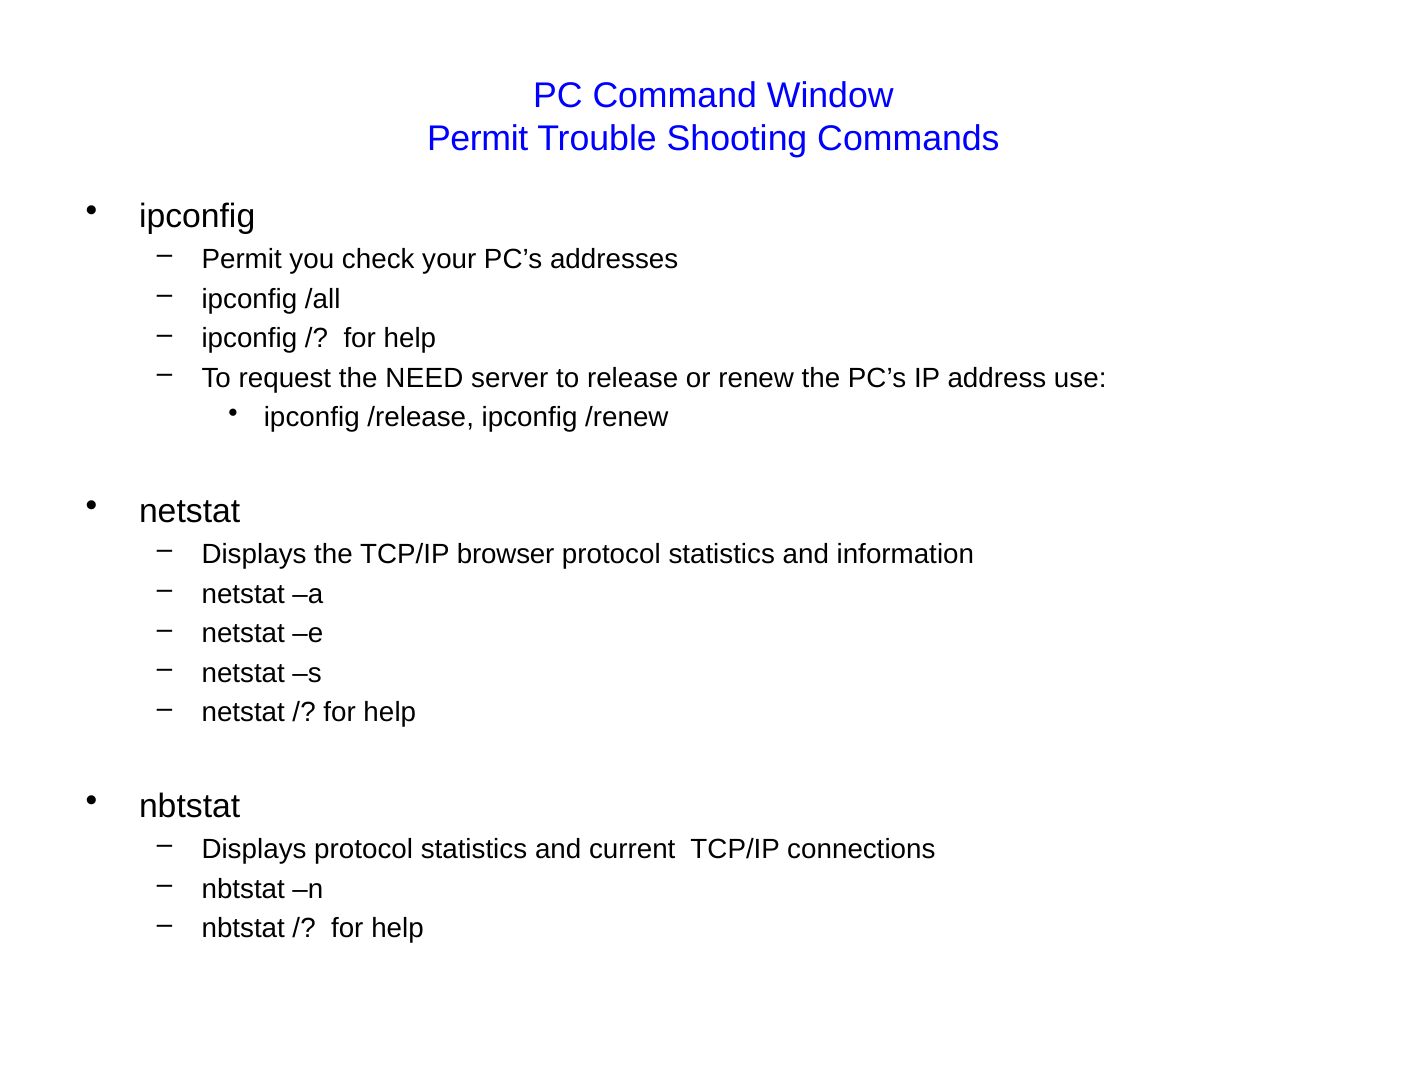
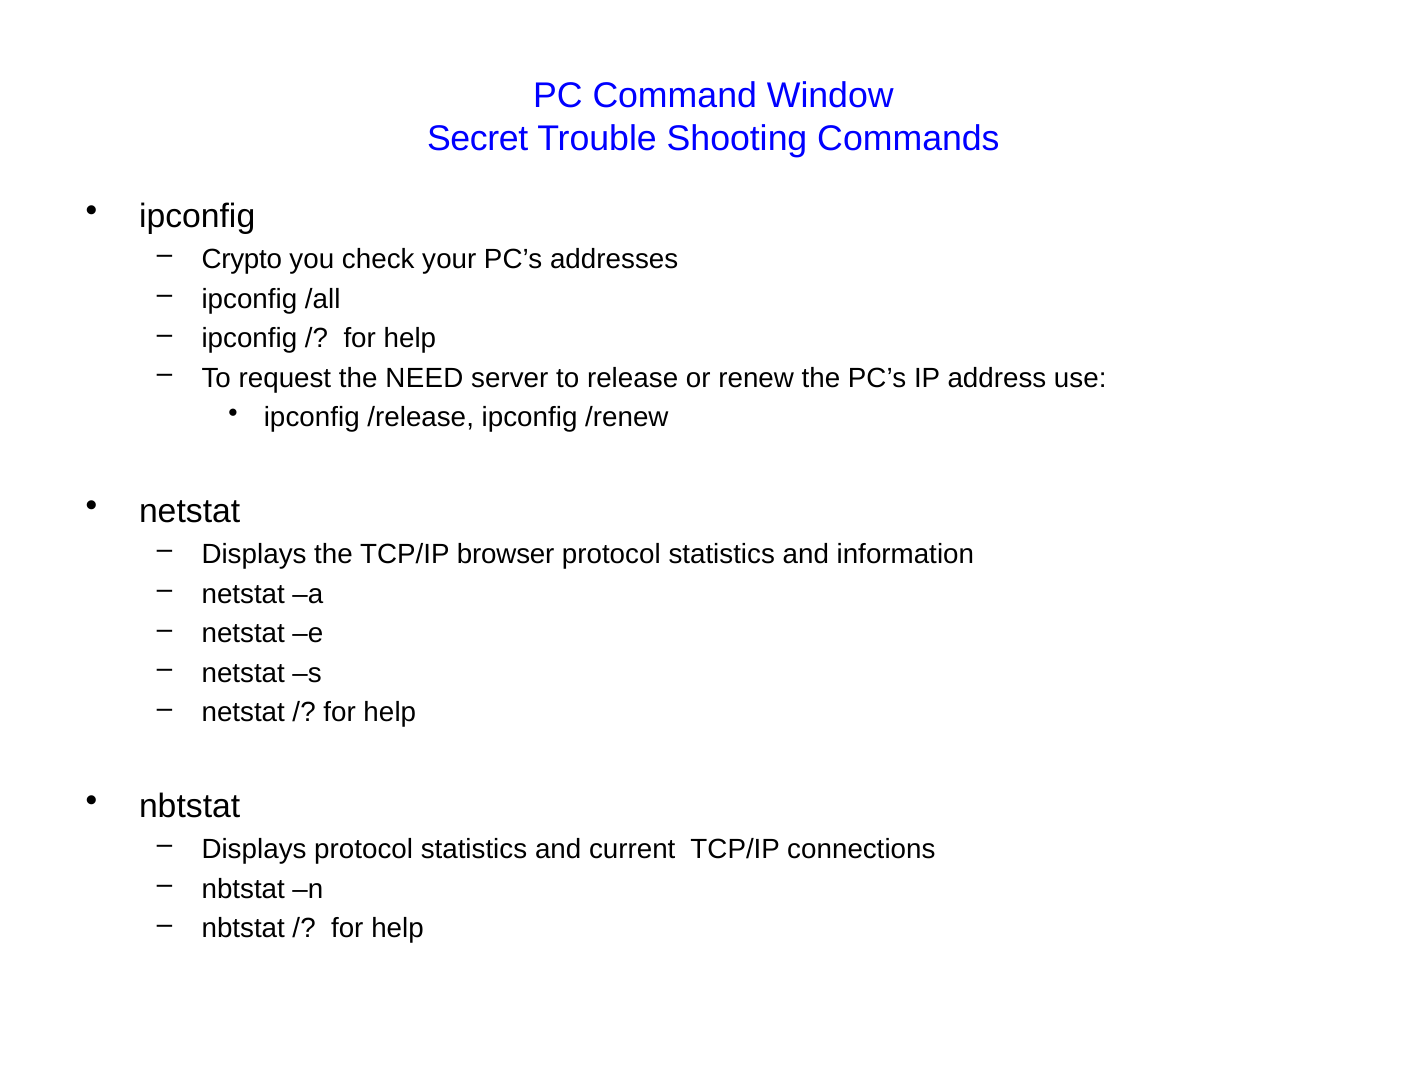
Permit at (478, 139): Permit -> Secret
Permit at (242, 259): Permit -> Crypto
